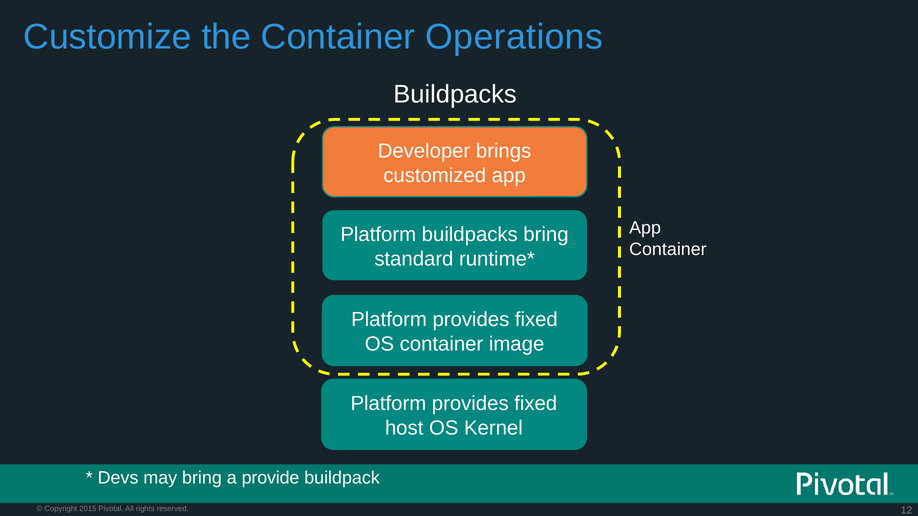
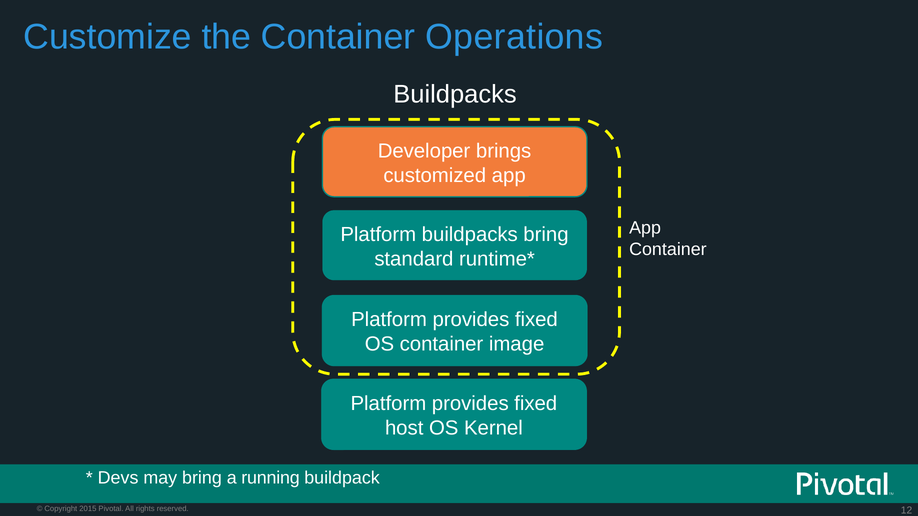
provide: provide -> running
